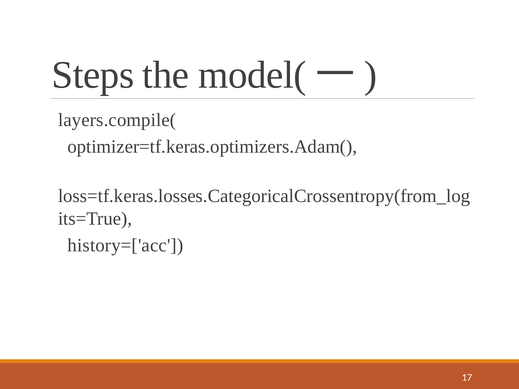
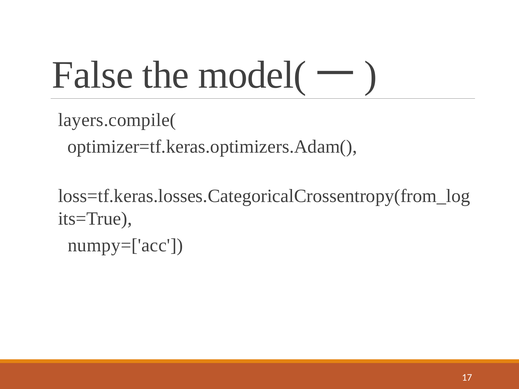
Steps: Steps -> False
history=['acc: history=['acc -> numpy=['acc
